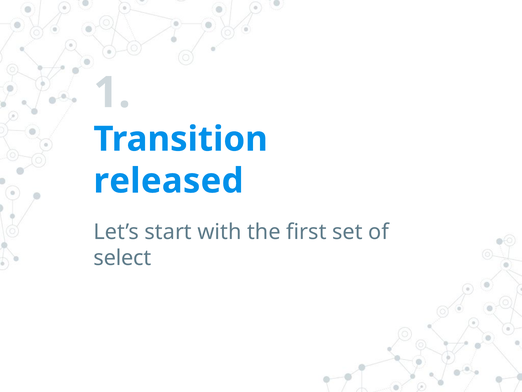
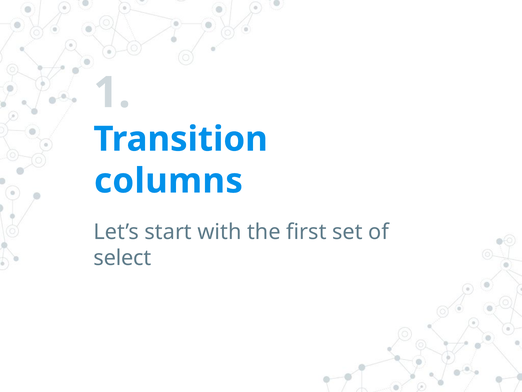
released: released -> columns
